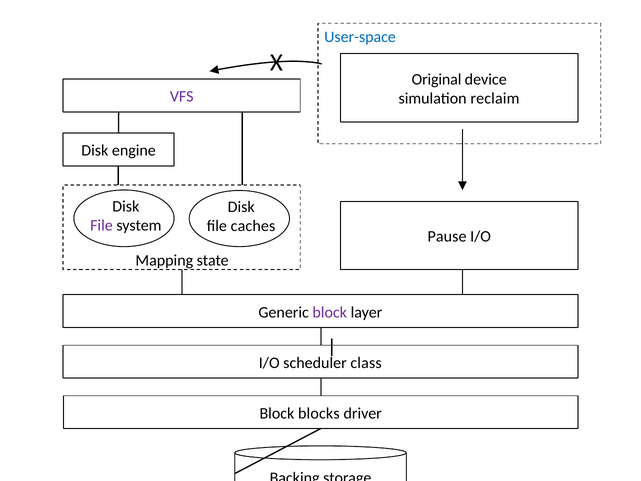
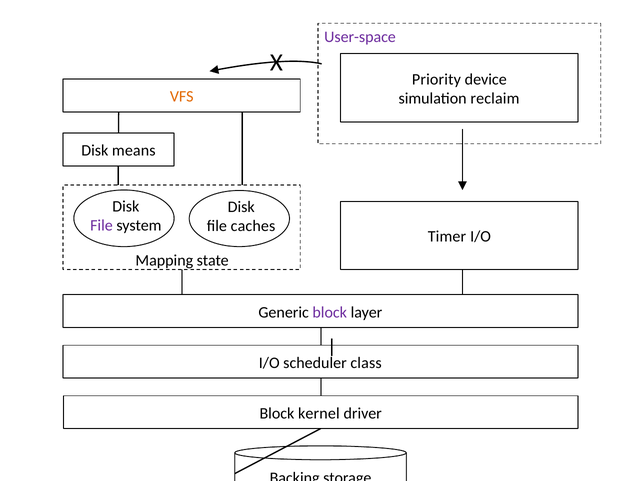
User-space colour: blue -> purple
Original: Original -> Priority
VFS colour: purple -> orange
engine: engine -> means
Pause: Pause -> Timer
blocks: blocks -> kernel
